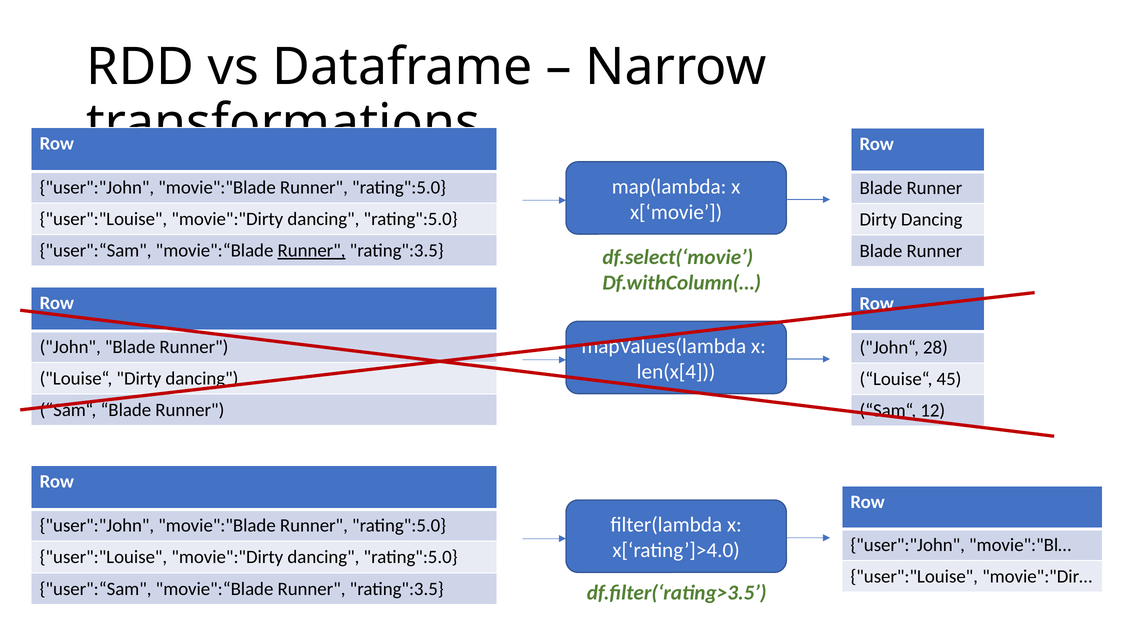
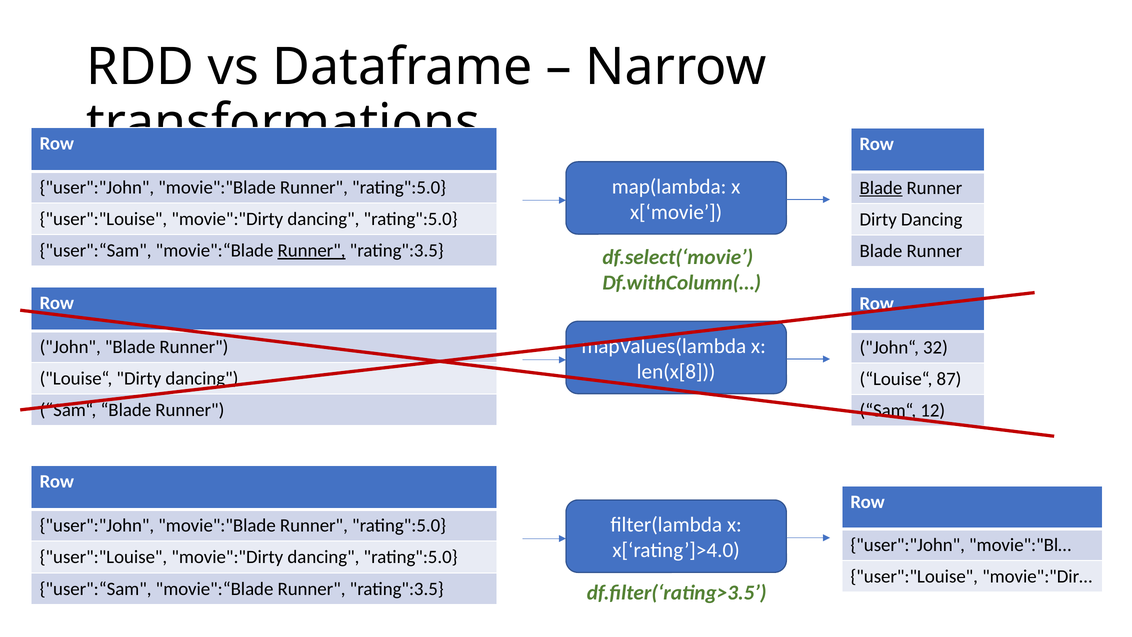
Blade at (881, 188) underline: none -> present
28: 28 -> 32
len(x[4: len(x[4 -> len(x[8
45: 45 -> 87
